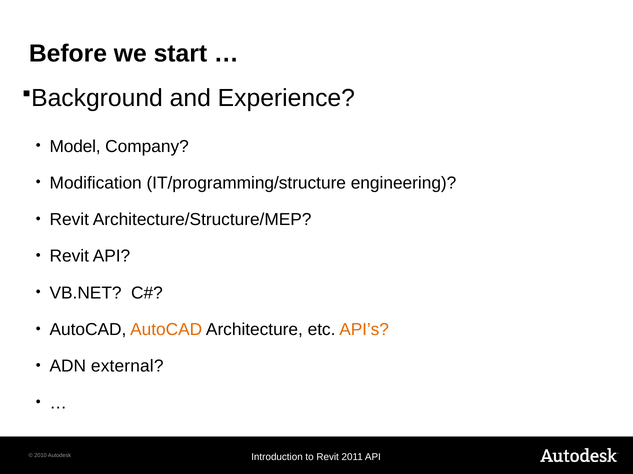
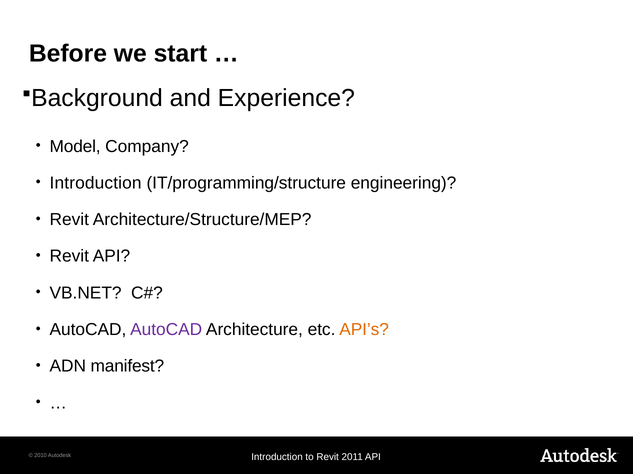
Modification at (96, 183): Modification -> Introduction
AutoCAD at (166, 330) colour: orange -> purple
external: external -> manifest
